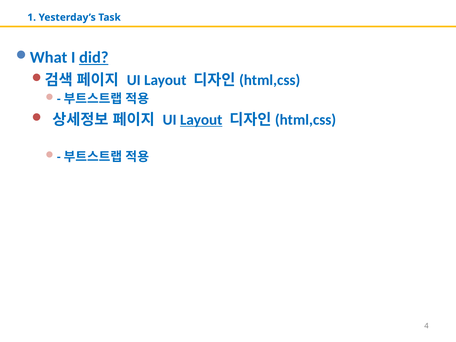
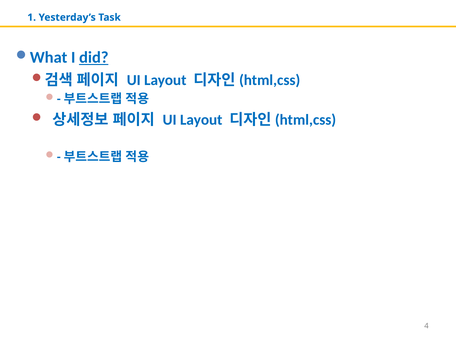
Layout at (201, 120) underline: present -> none
